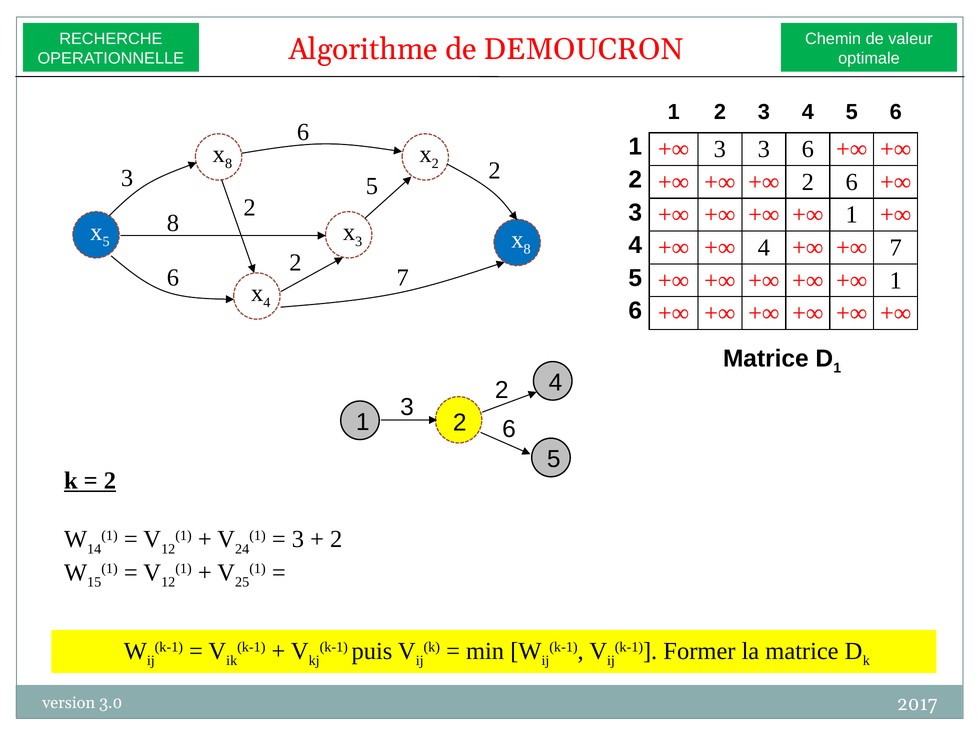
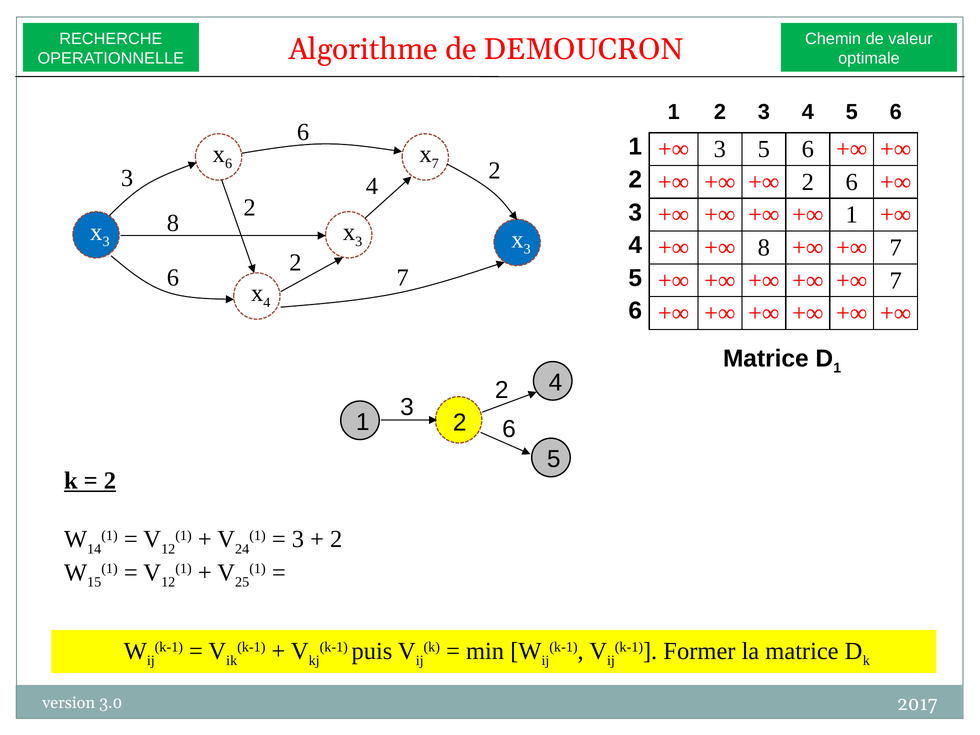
3 at (764, 149): 3 -> 5
8 at (229, 164): 8 -> 6
2 at (435, 164): 2 -> 7
5 at (372, 186): 5 -> 4
5 at (106, 241): 5 -> 3
8 at (527, 249): 8 -> 3
4 at (764, 248): 4 -> 8
1 at (896, 280): 1 -> 7
